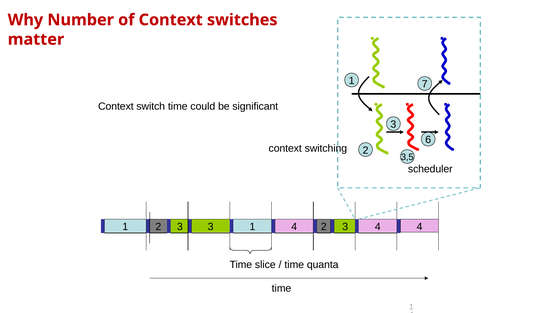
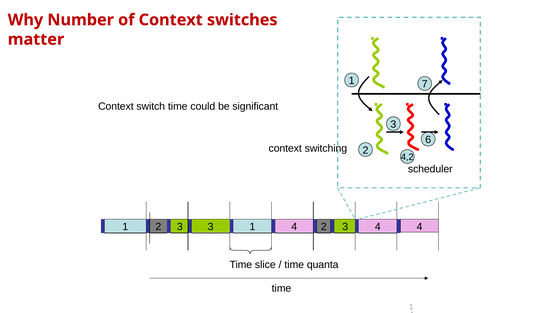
3,5: 3,5 -> 4,2
